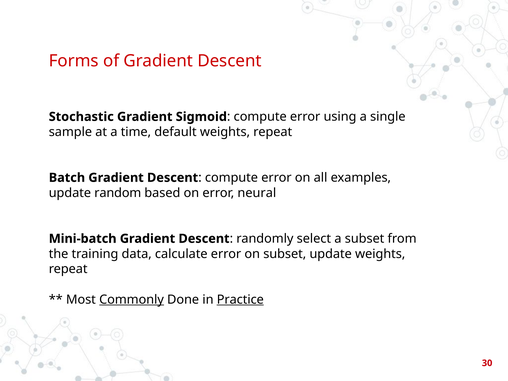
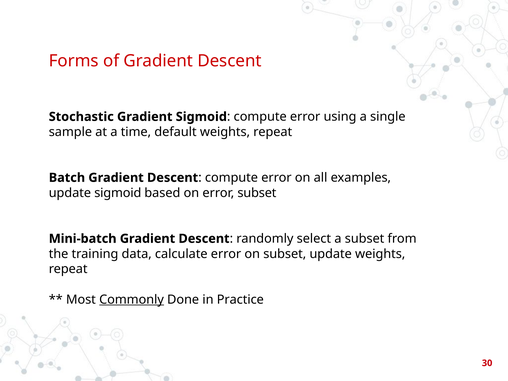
update random: random -> sigmoid
error neural: neural -> subset
Practice underline: present -> none
